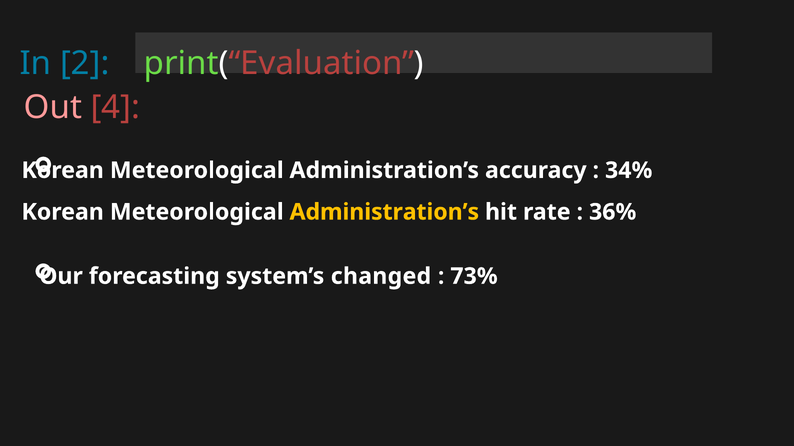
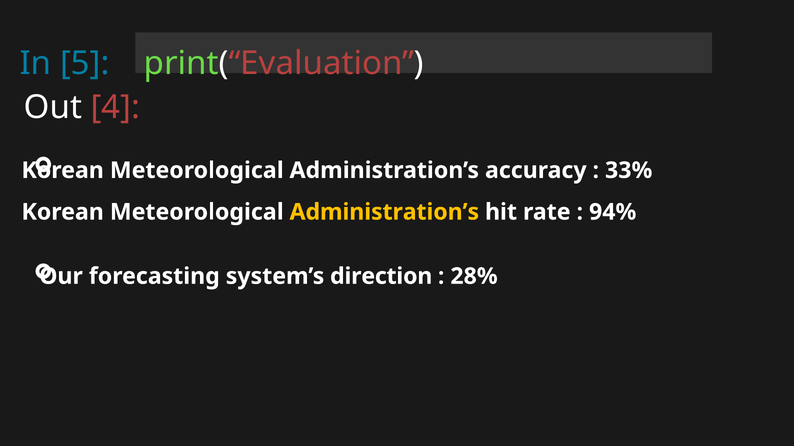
2: 2 -> 5
Out colour: pink -> white
34%: 34% -> 33%
36%: 36% -> 94%
changed: changed -> direction
73%: 73% -> 28%
